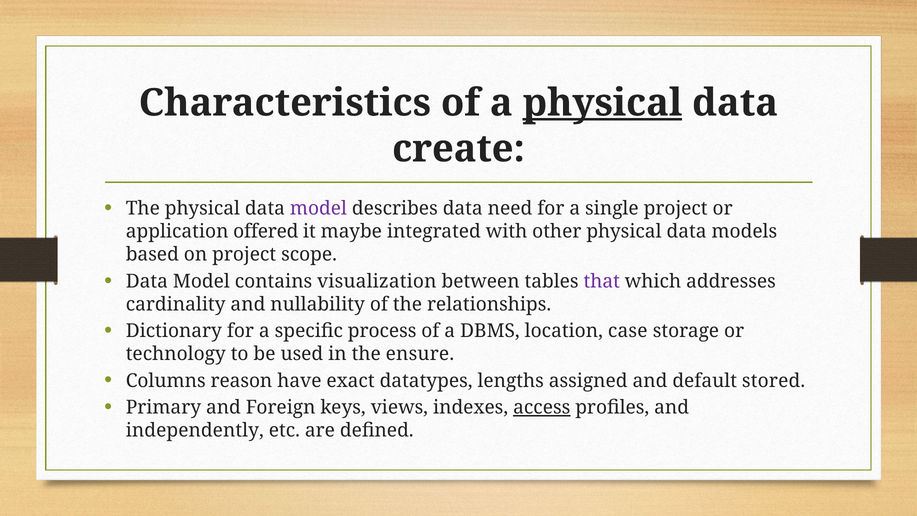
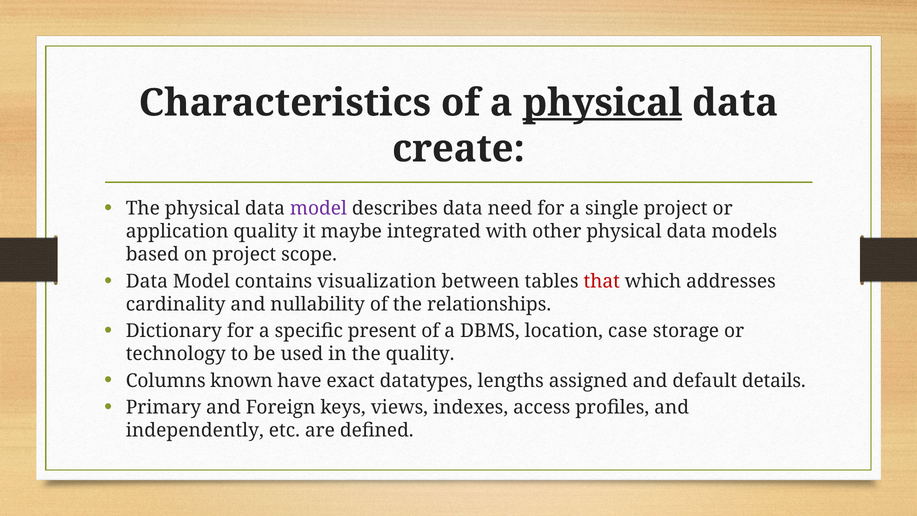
application offered: offered -> quality
that colour: purple -> red
process: process -> present
the ensure: ensure -> quality
reason: reason -> known
stored: stored -> details
access underline: present -> none
